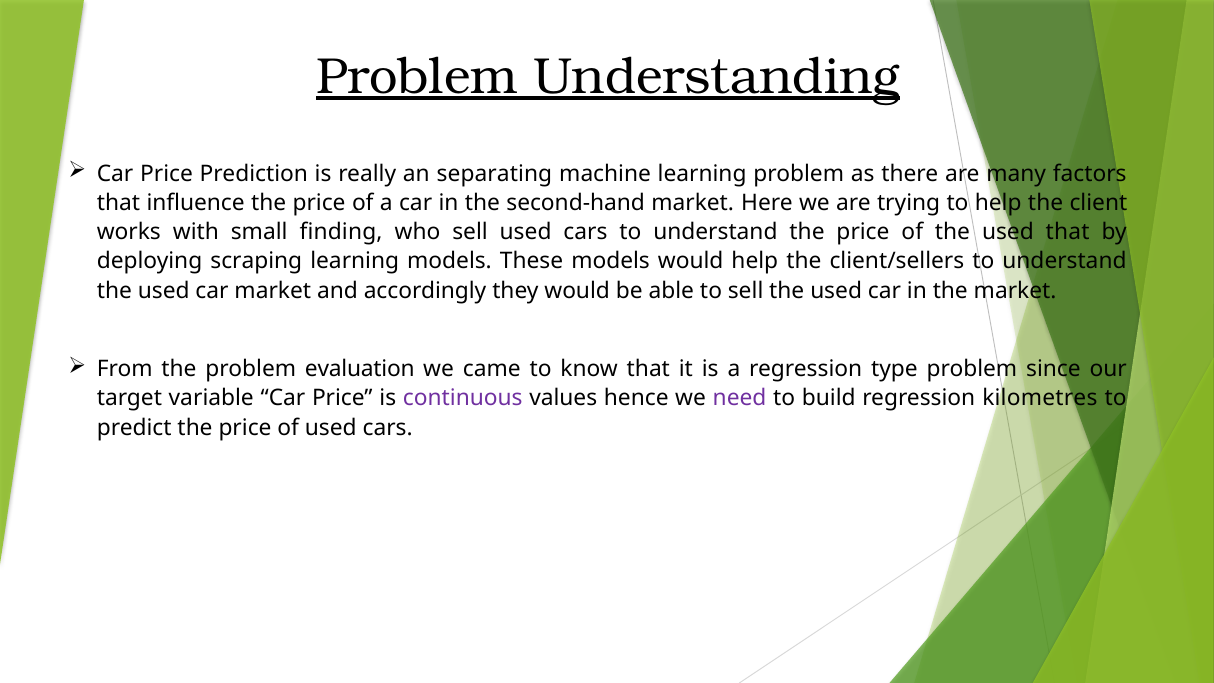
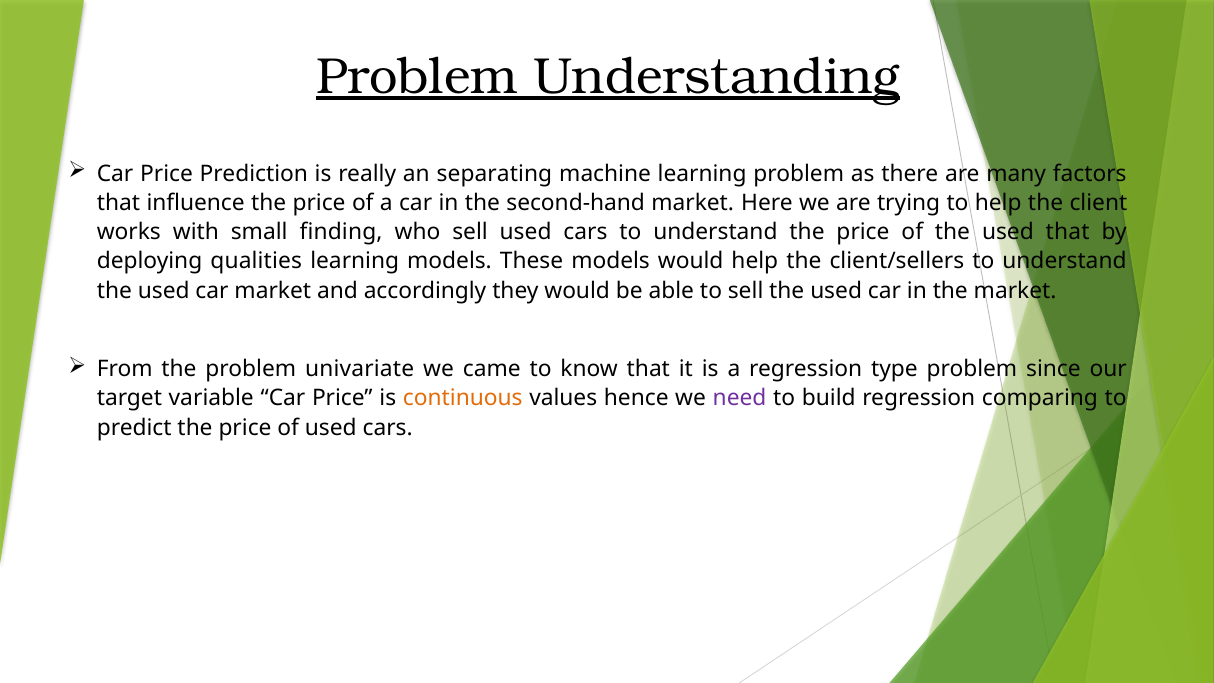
scraping: scraping -> qualities
evaluation: evaluation -> univariate
continuous colour: purple -> orange
kilometres: kilometres -> comparing
